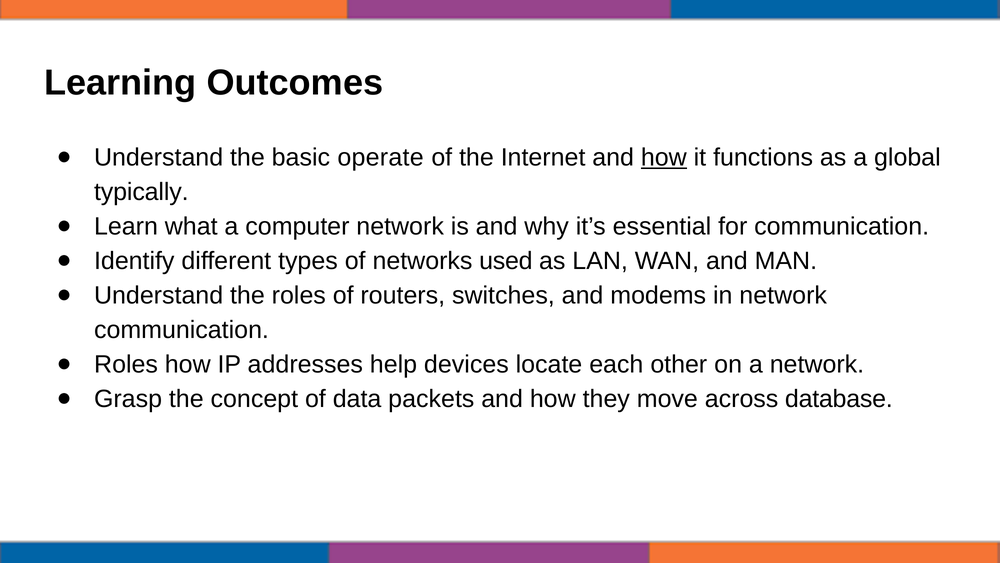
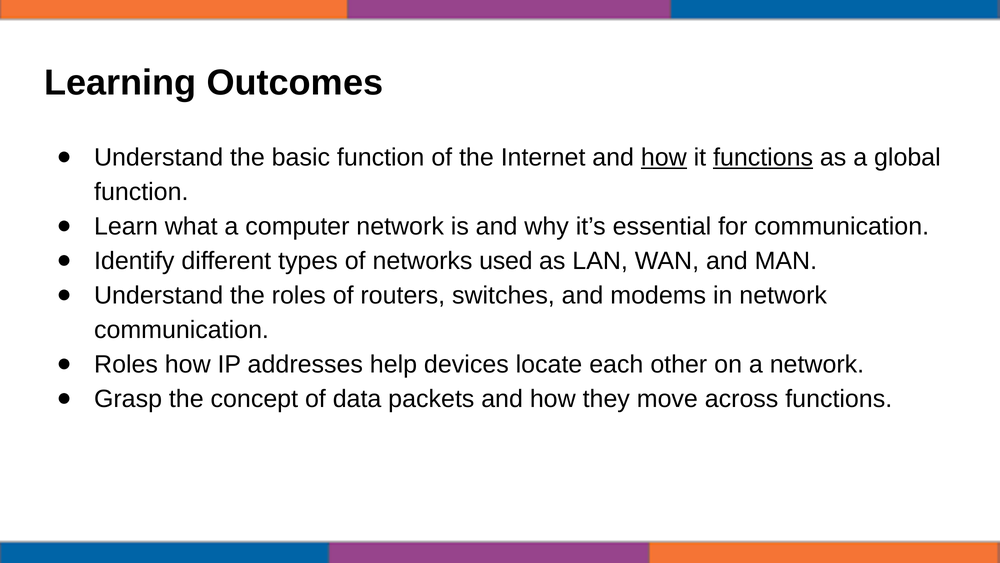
basic operate: operate -> function
functions at (763, 157) underline: none -> present
typically at (141, 192): typically -> function
across database: database -> functions
